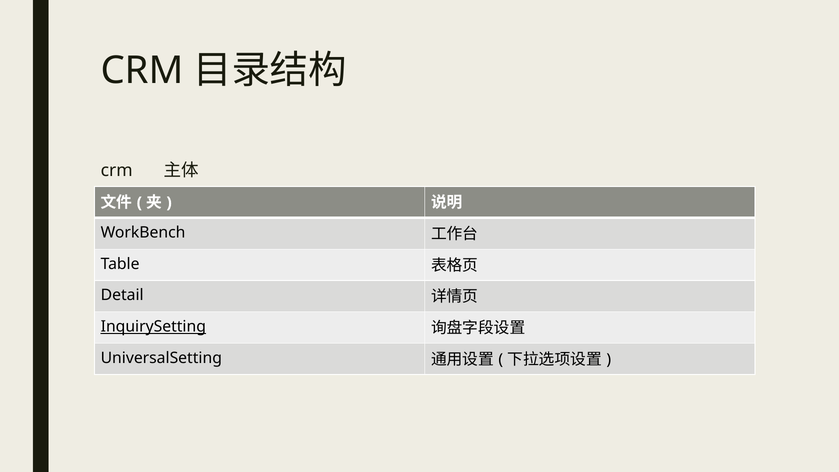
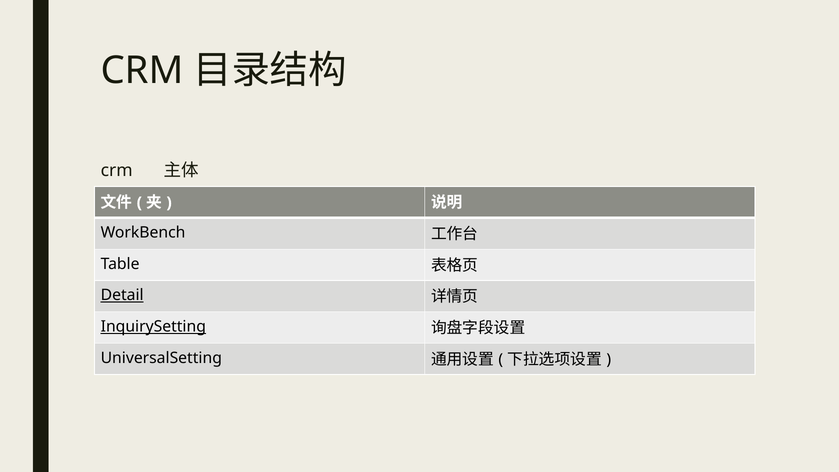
Detail underline: none -> present
